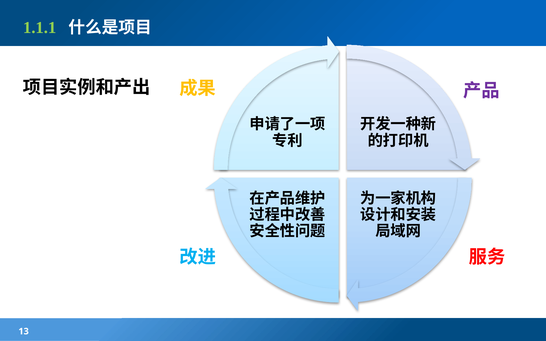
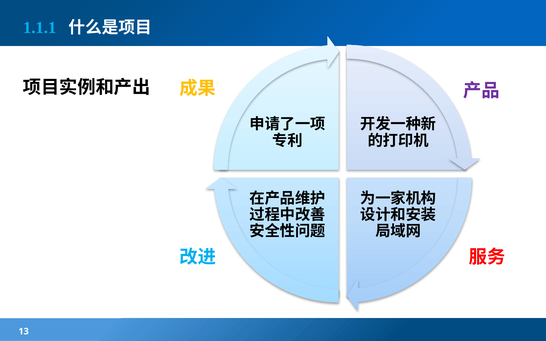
1.1.1 colour: light green -> light blue
